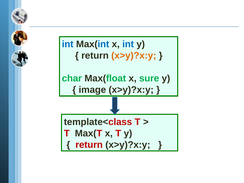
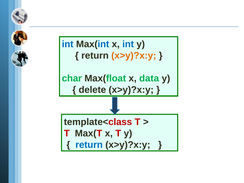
sure: sure -> data
image: image -> delete
return at (89, 145) colour: red -> blue
